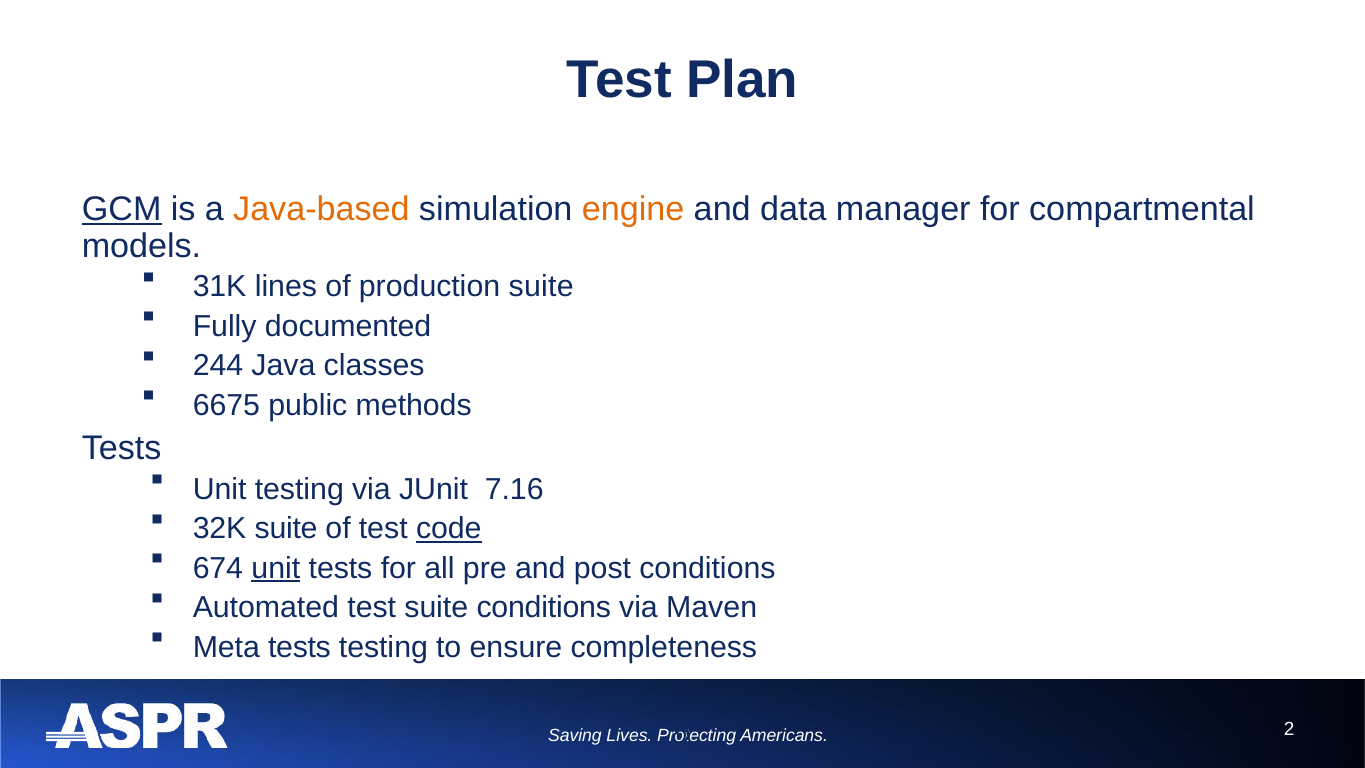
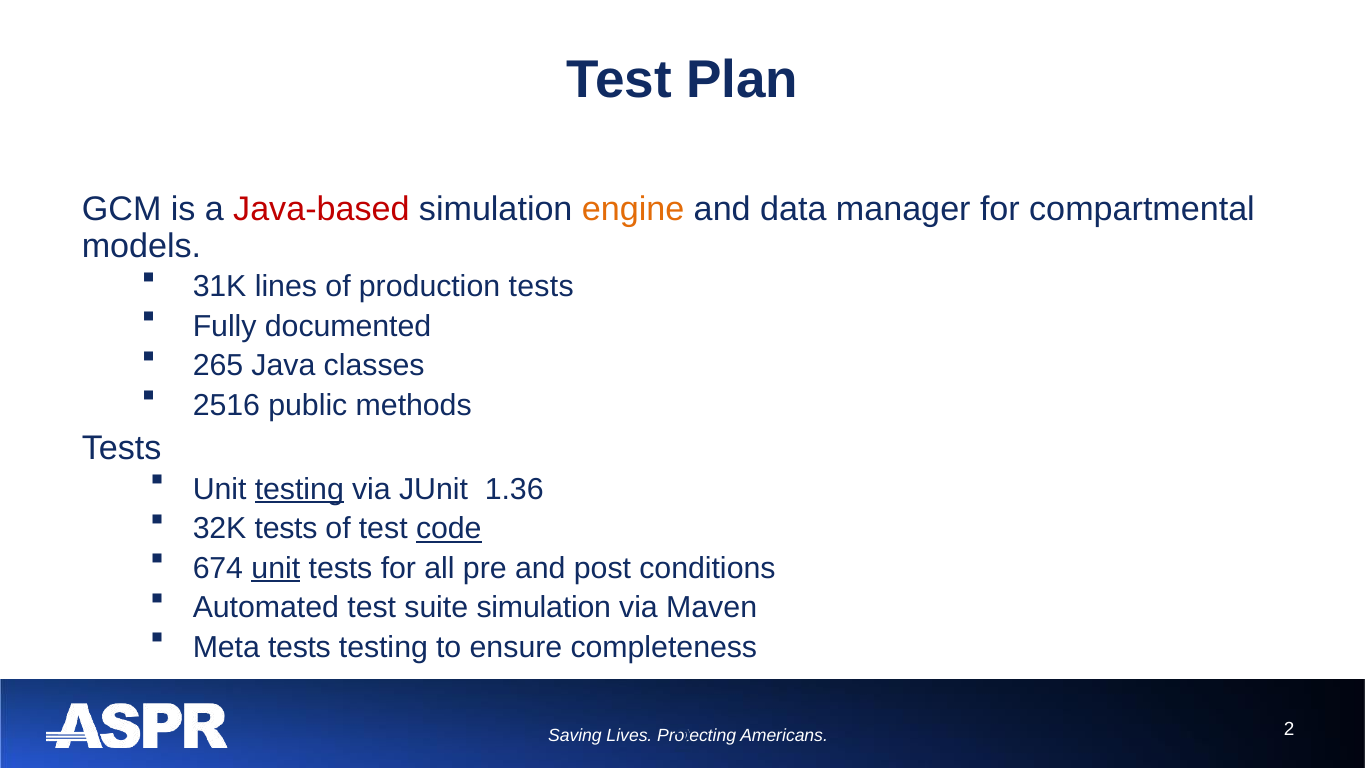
GCM underline: present -> none
Java-based colour: orange -> red
production suite: suite -> tests
244: 244 -> 265
6675: 6675 -> 2516
testing at (299, 489) underline: none -> present
7.16: 7.16 -> 1.36
32K suite: suite -> tests
suite conditions: conditions -> simulation
